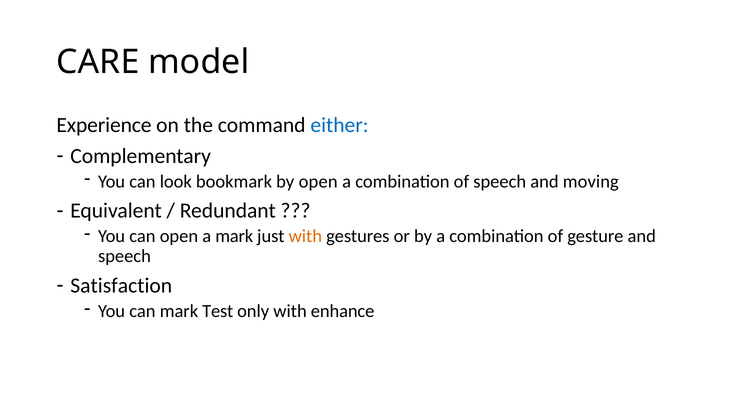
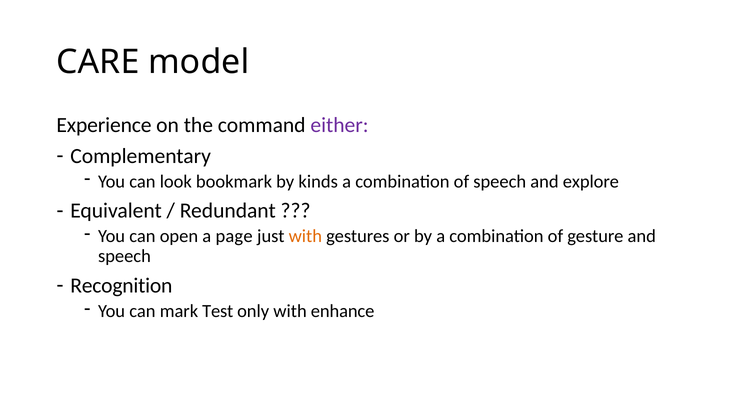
either colour: blue -> purple
by open: open -> kinds
moving: moving -> explore
a mark: mark -> page
Satisfaction: Satisfaction -> Recognition
